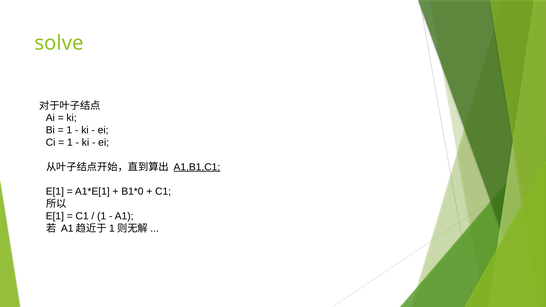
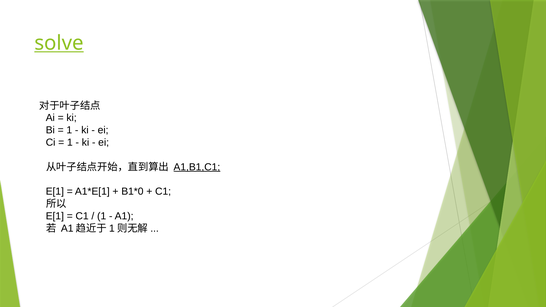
solve underline: none -> present
